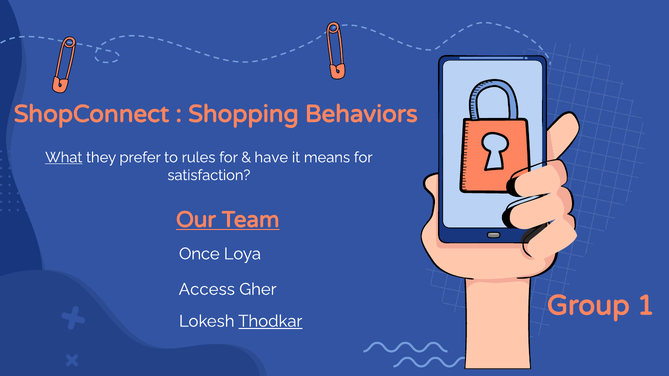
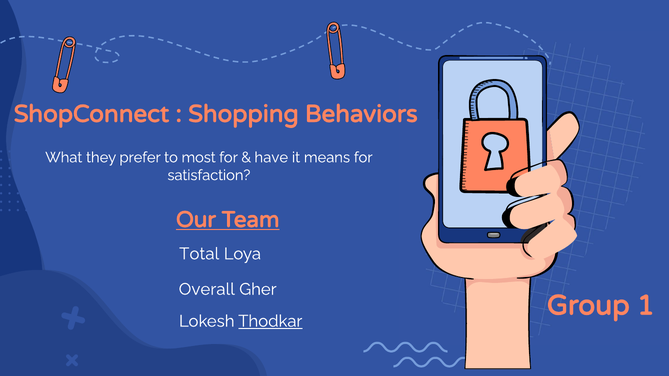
What underline: present -> none
rules: rules -> most
Once: Once -> Total
Access: Access -> Overall
